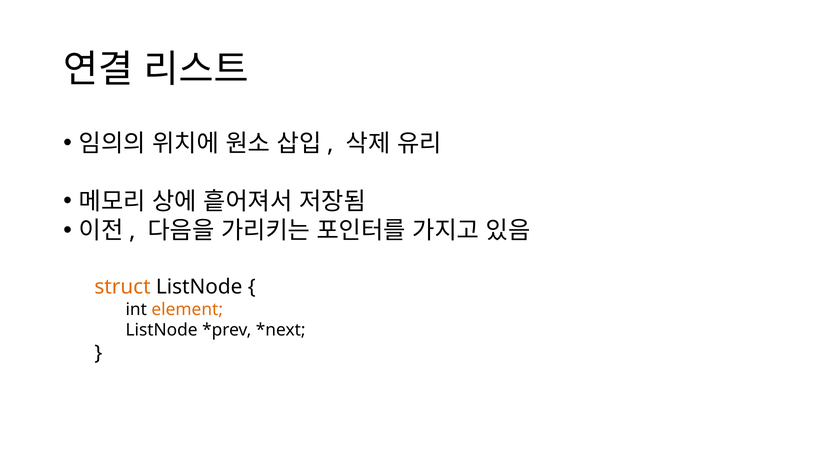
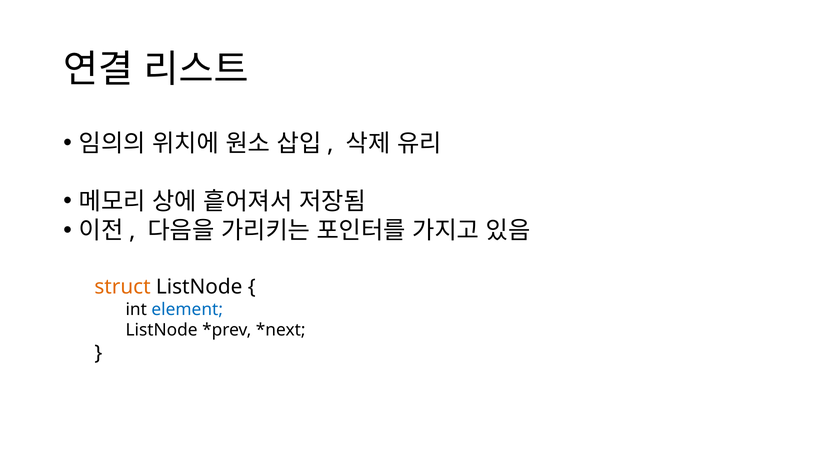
element colour: orange -> blue
